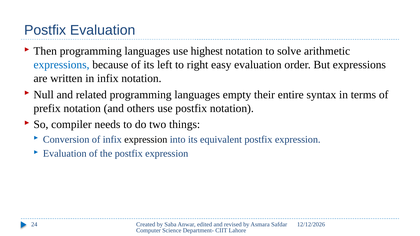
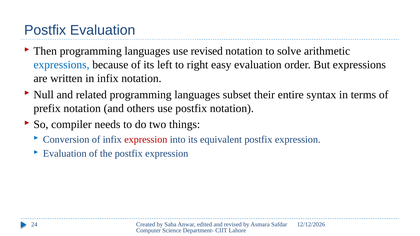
use highest: highest -> revised
empty: empty -> subset
expression at (146, 140) colour: black -> red
